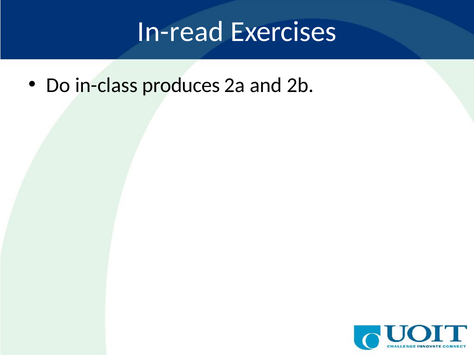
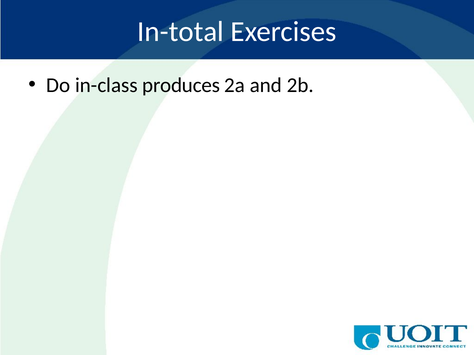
In-read: In-read -> In-total
